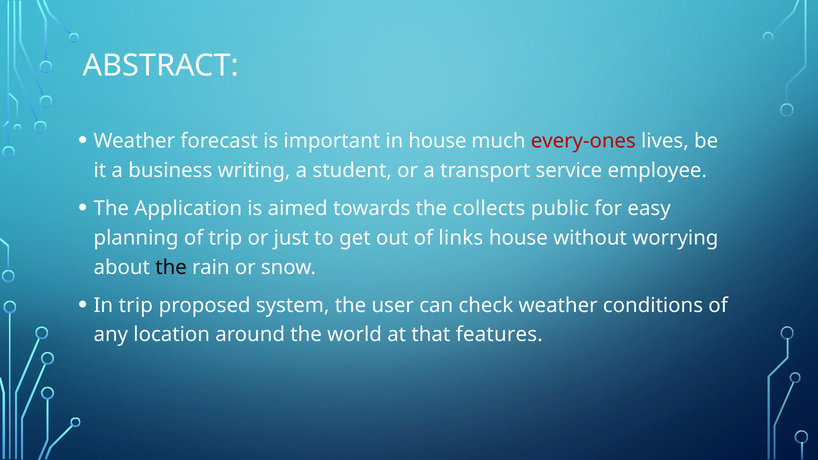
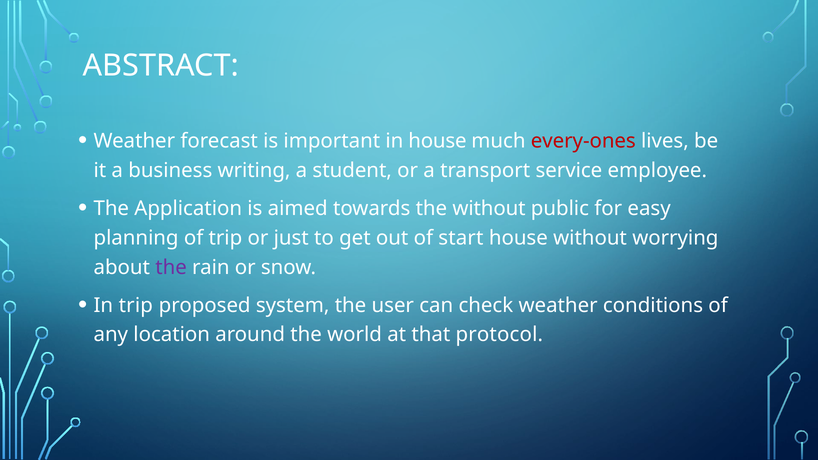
the collects: collects -> without
links: links -> start
the at (171, 267) colour: black -> purple
features: features -> protocol
